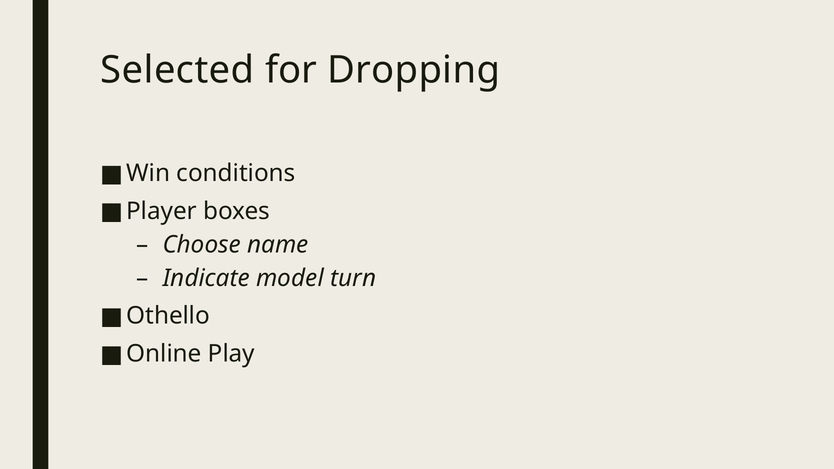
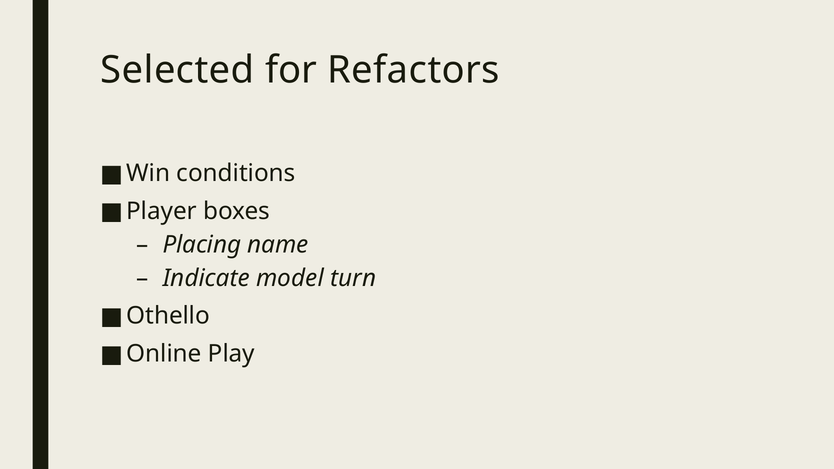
Dropping: Dropping -> Refactors
Choose: Choose -> Placing
